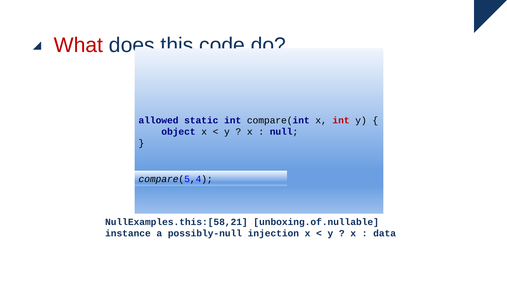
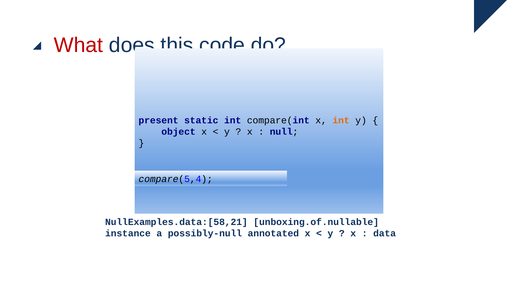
allowed: allowed -> present
int at (341, 120) colour: red -> orange
NullExamples.this:[58,21: NullExamples.this:[58,21 -> NullExamples.data:[58,21
injection: injection -> annotated
